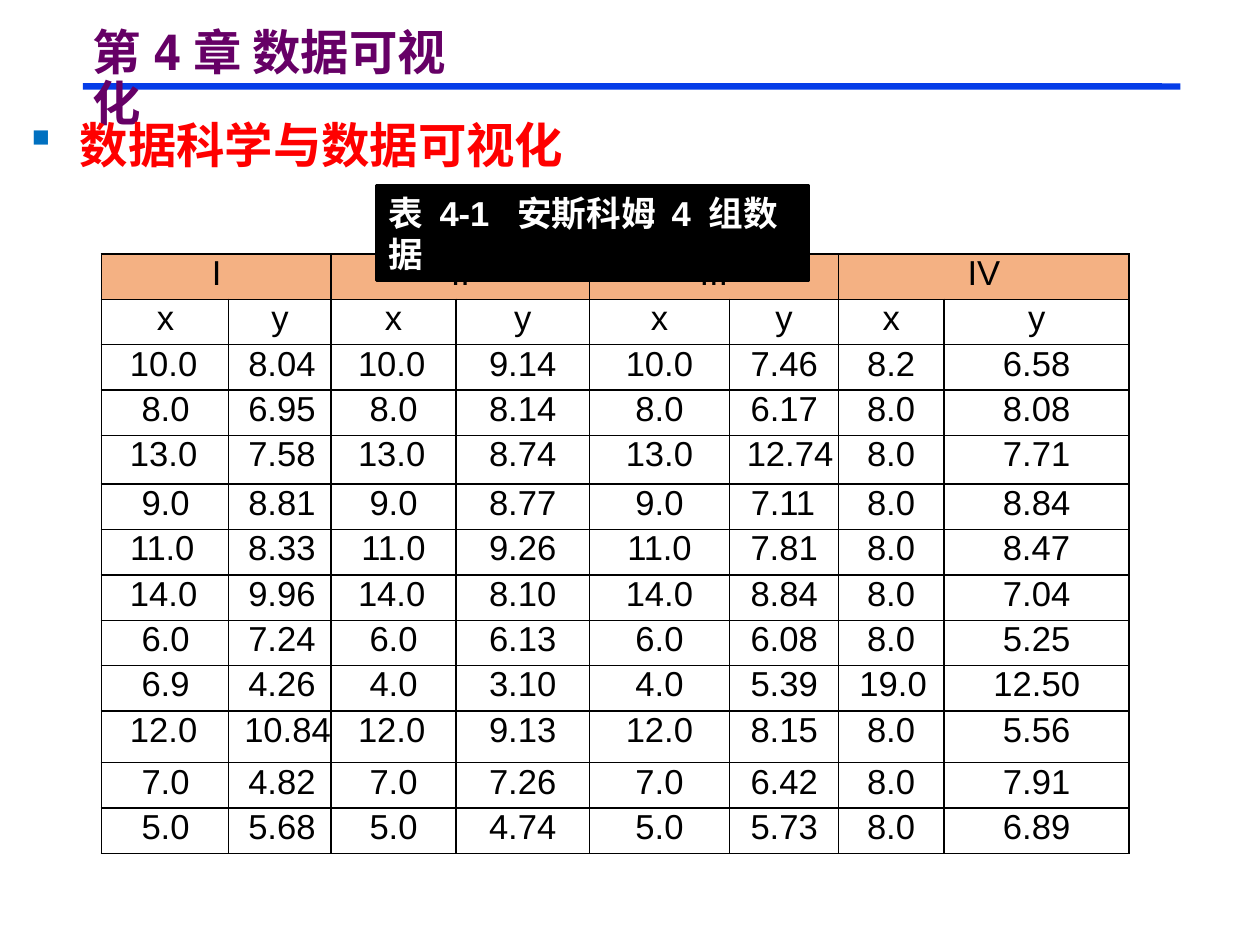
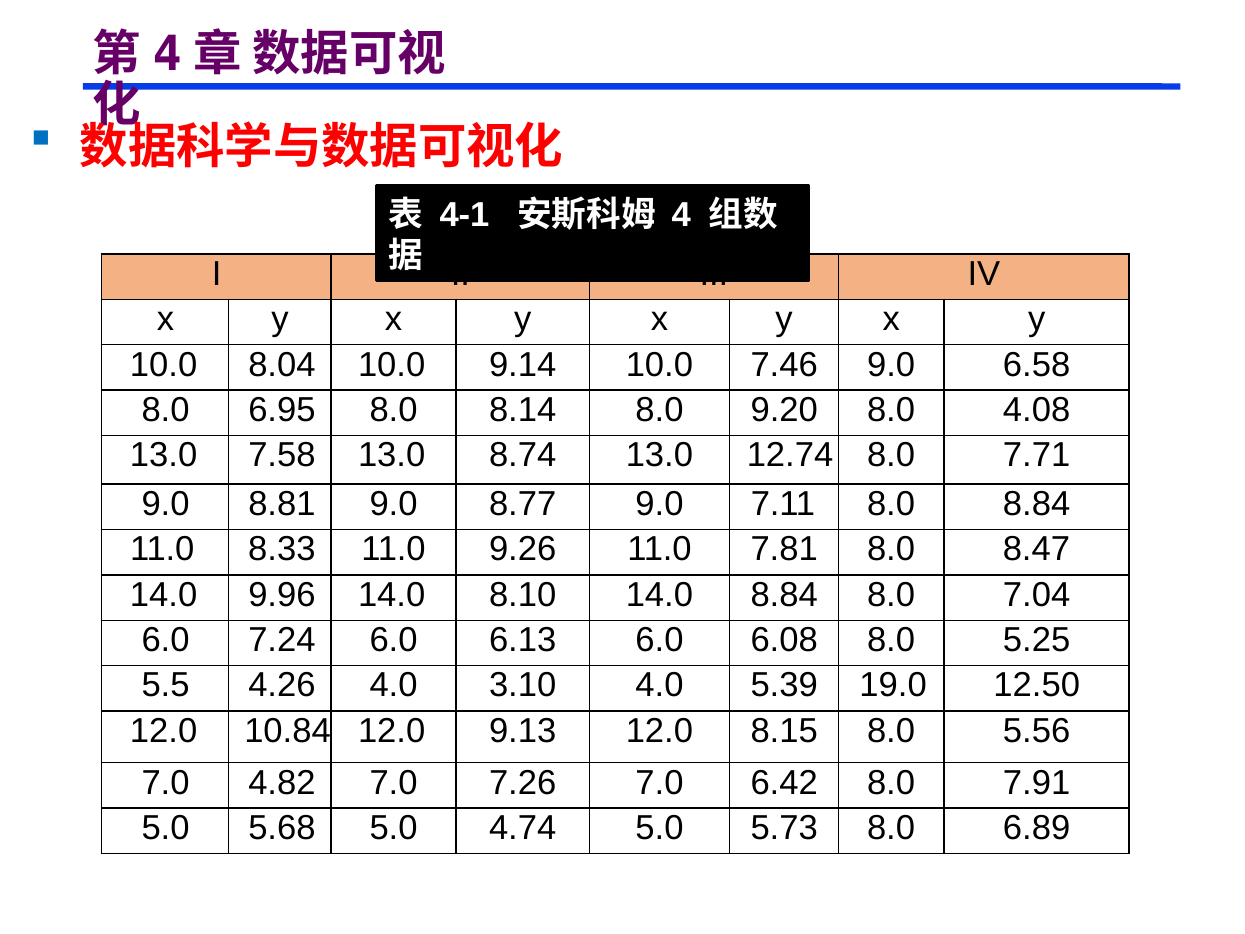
7.46 8.2: 8.2 -> 9.0
6.17: 6.17 -> 9.20
8.08: 8.08 -> 4.08
6.9: 6.9 -> 5.5
